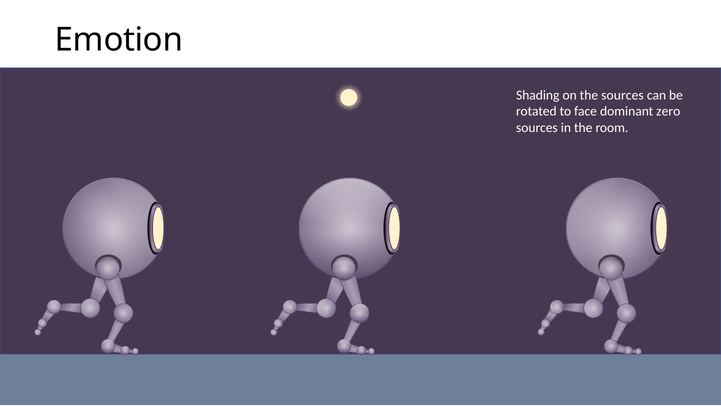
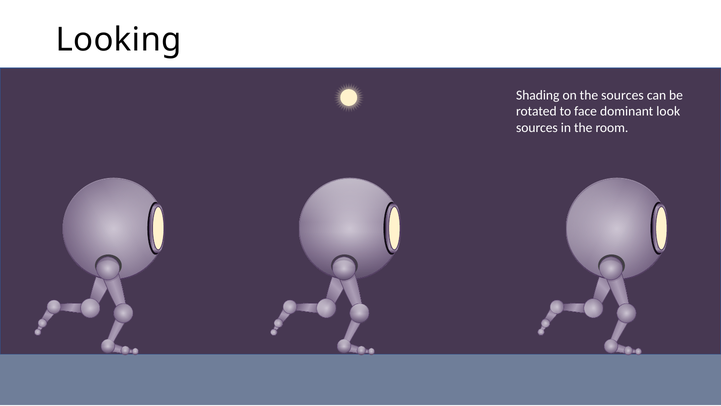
Emotion: Emotion -> Looking
zero: zero -> look
